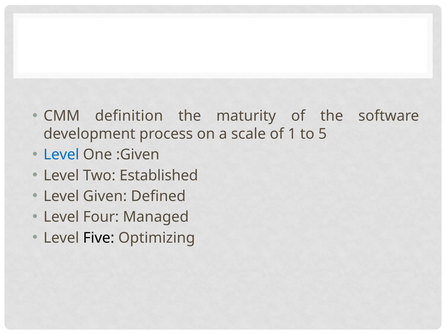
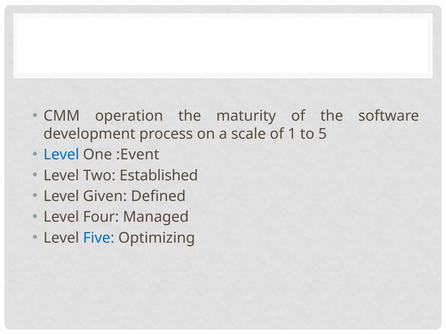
definition: definition -> operation
:Given: :Given -> :Event
Five colour: black -> blue
